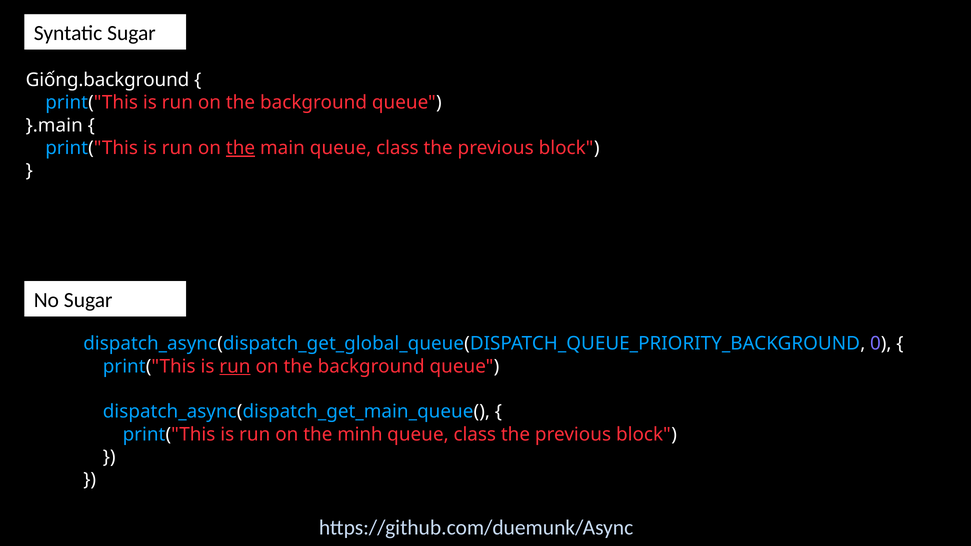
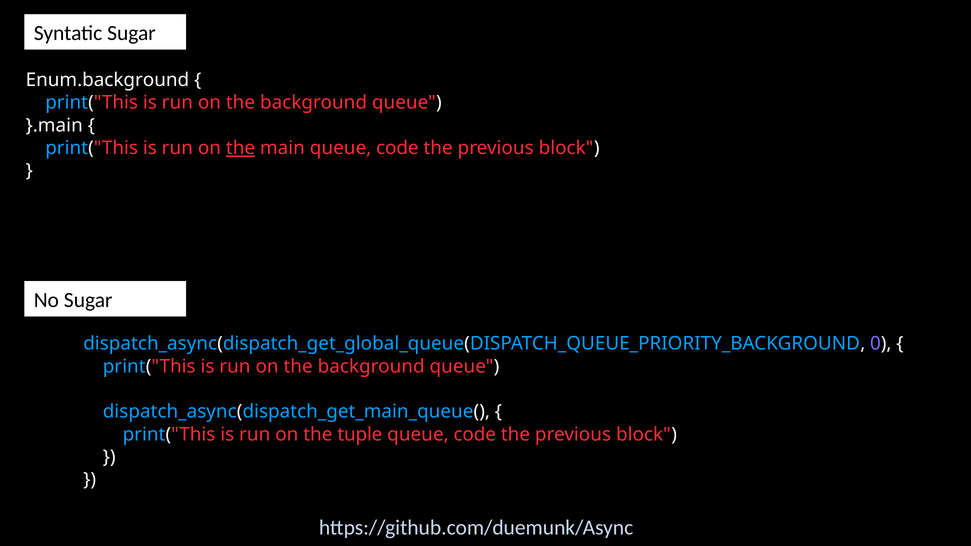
Giống.background: Giống.background -> Enum.background
main queue class: class -> code
run at (235, 367) underline: present -> none
minh: minh -> tuple
class at (475, 435): class -> code
